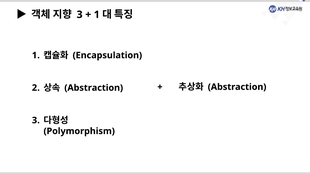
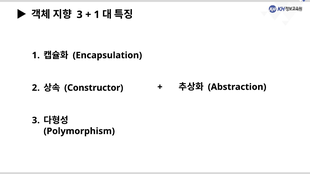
Abstraction at (94, 88): Abstraction -> Constructor
